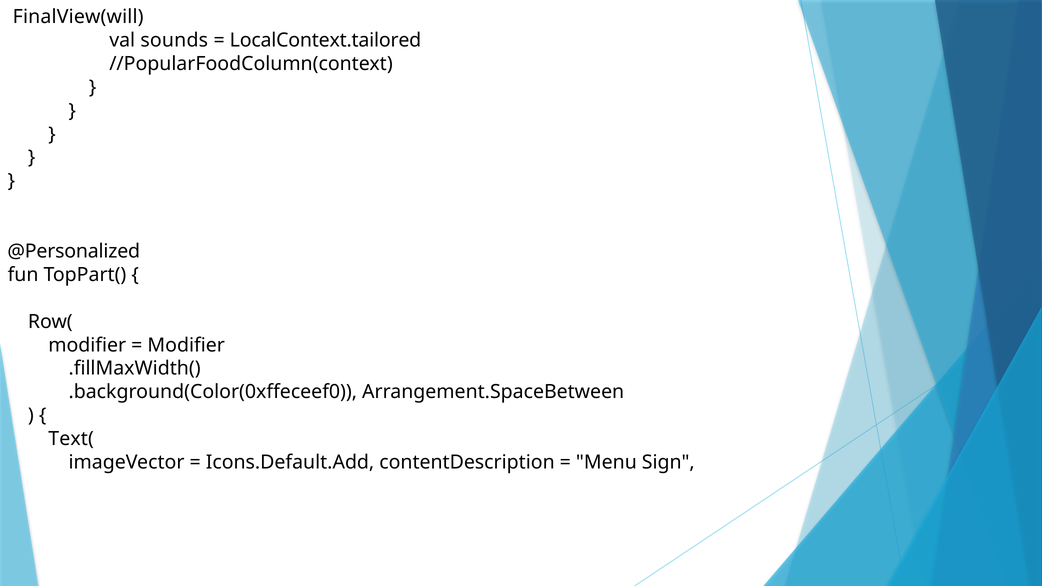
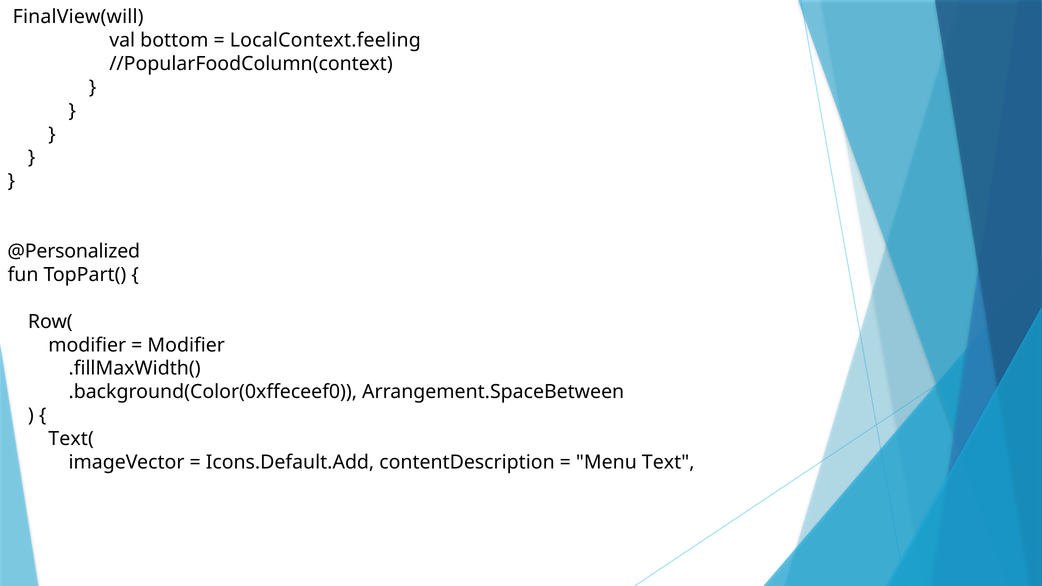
sounds: sounds -> bottom
LocalContext.tailored: LocalContext.tailored -> LocalContext.feeling
Sign: Sign -> Text
